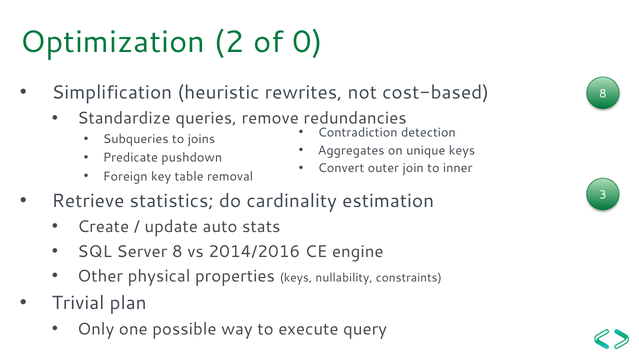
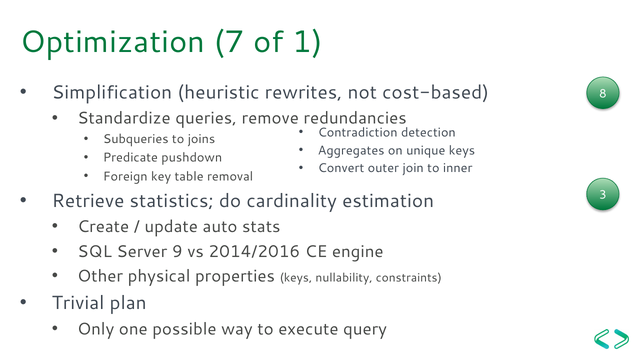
2: 2 -> 7
0: 0 -> 1
Server 8: 8 -> 9
